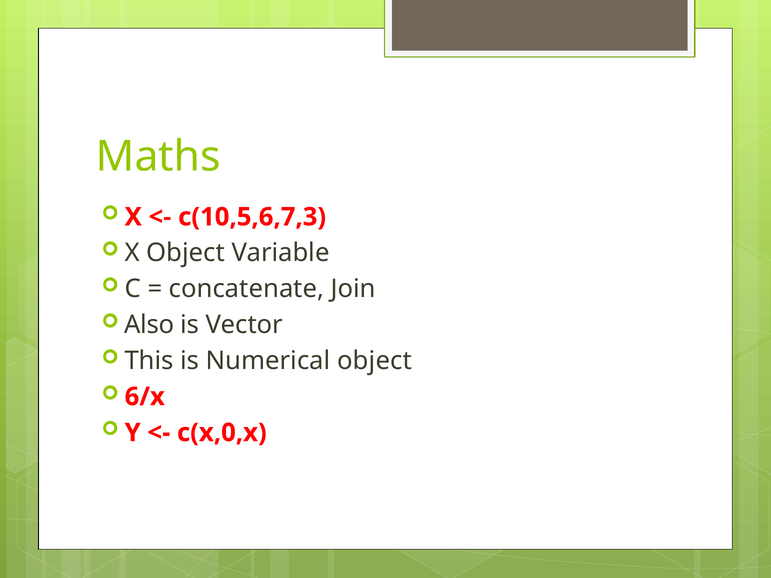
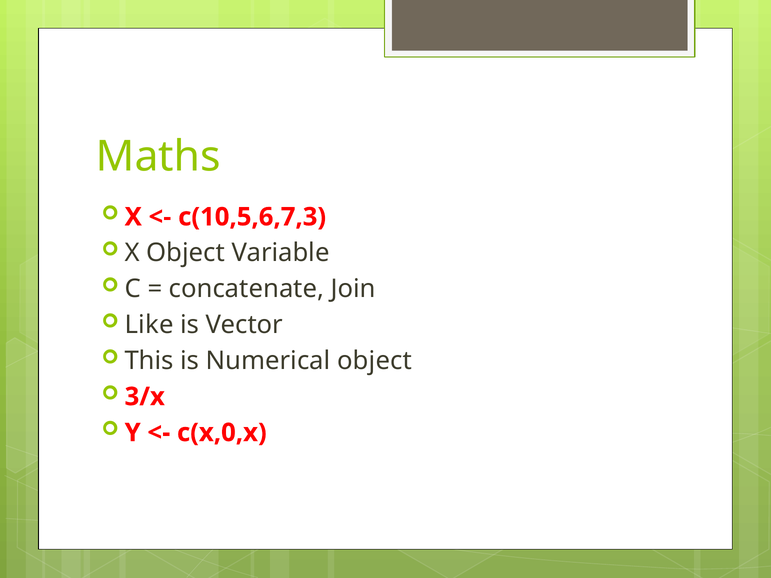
Also: Also -> Like
6/x: 6/x -> 3/x
